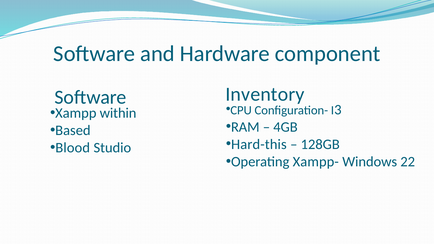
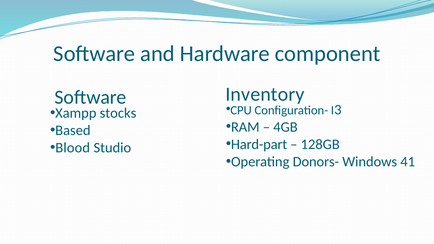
within: within -> stocks
Hard-this: Hard-this -> Hard-part
Xampp-: Xampp- -> Donors-
22: 22 -> 41
